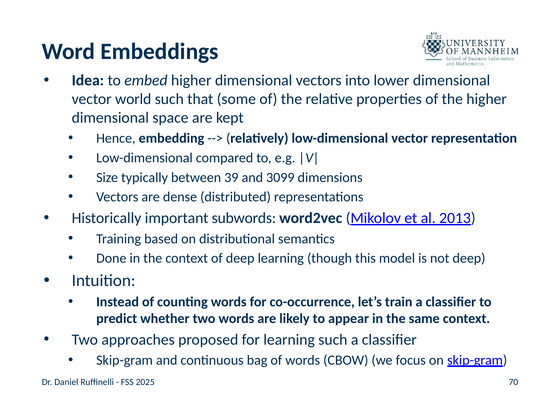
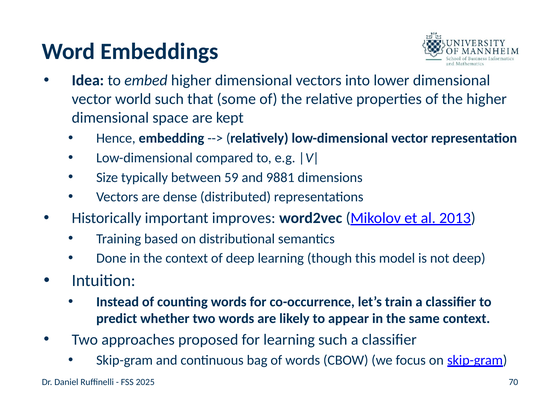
39: 39 -> 59
3099: 3099 -> 9881
subwords: subwords -> improves
